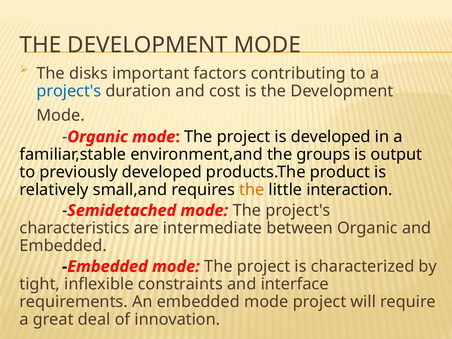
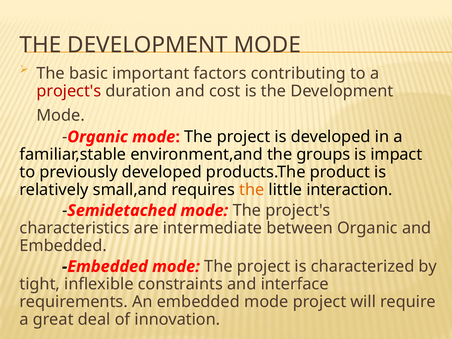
disks: disks -> basic
project's at (69, 91) colour: blue -> red
output: output -> impact
